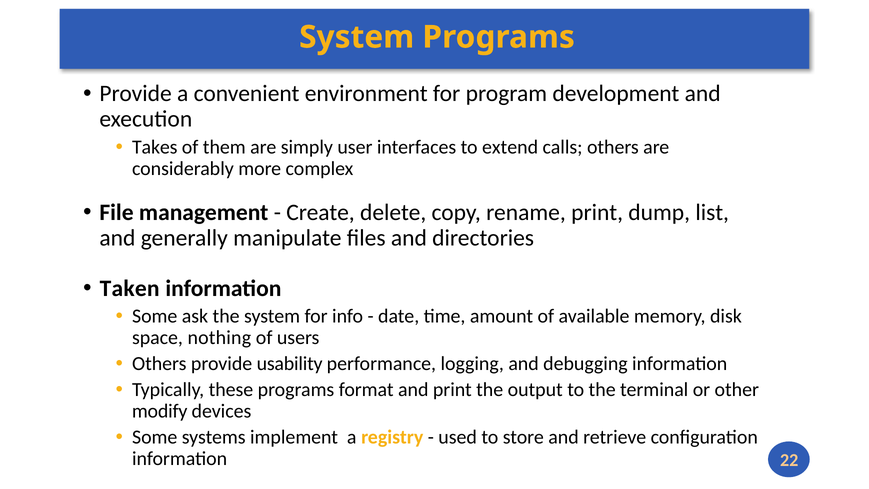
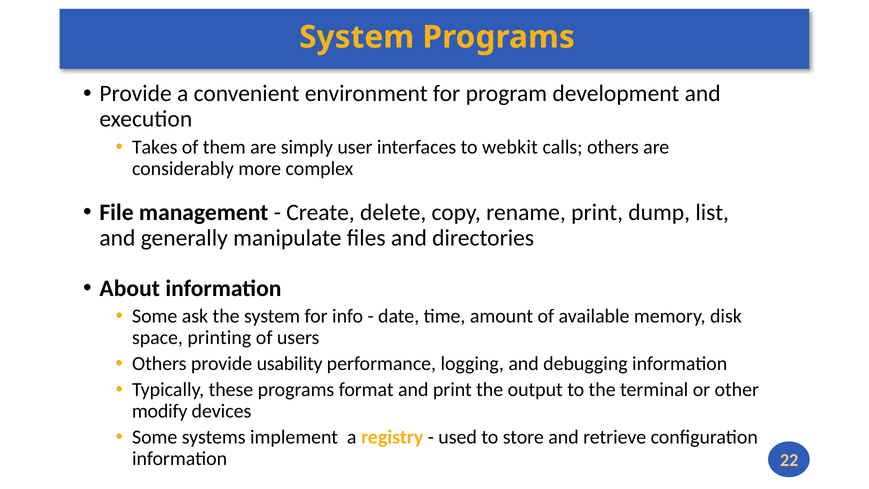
extend: extend -> webkit
Taken: Taken -> About
nothing: nothing -> printing
